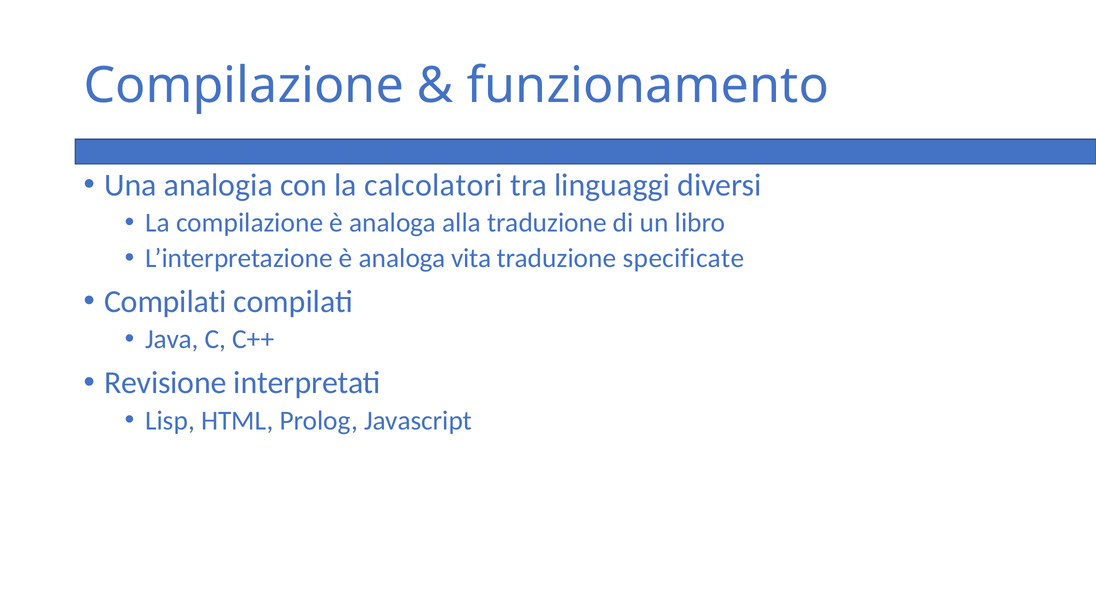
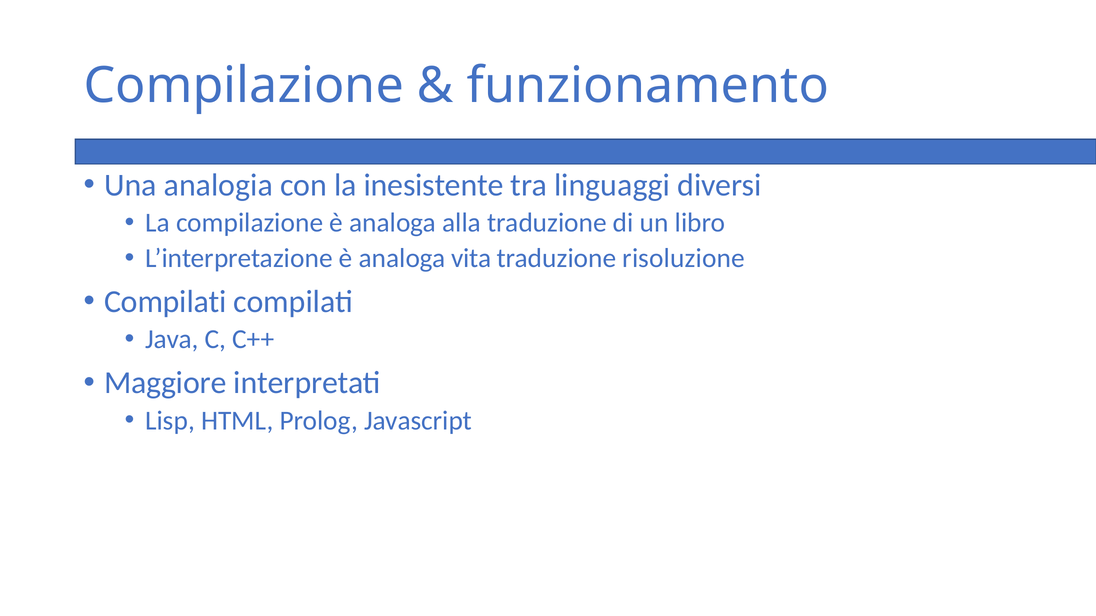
calcolatori: calcolatori -> inesistente
specificate: specificate -> risoluzione
Revisione: Revisione -> Maggiore
